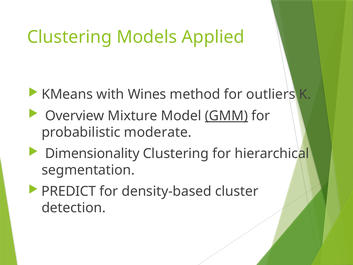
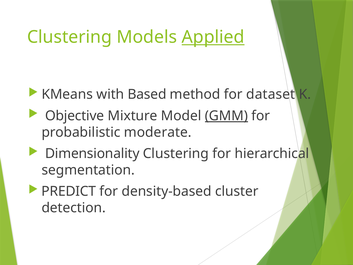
Applied underline: none -> present
Wines: Wines -> Based
outliers: outliers -> dataset
Overview: Overview -> Objective
